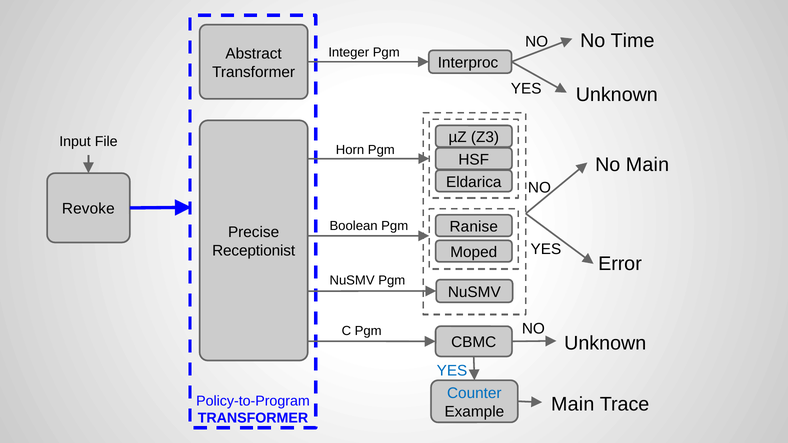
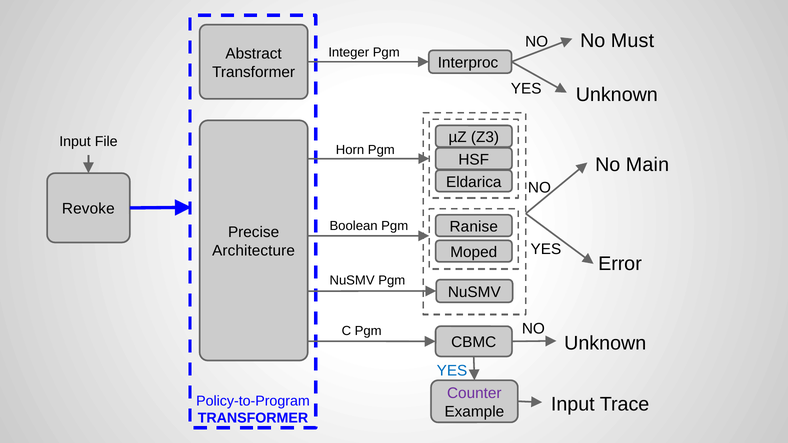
Time: Time -> Must
Receptionist: Receptionist -> Architecture
Counter colour: blue -> purple
Main at (573, 405): Main -> Input
